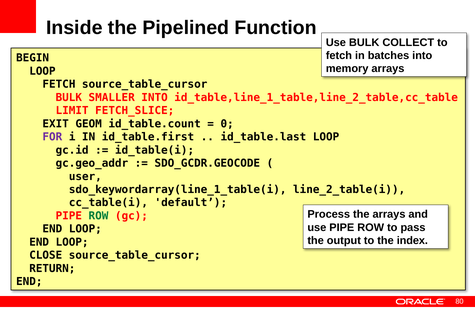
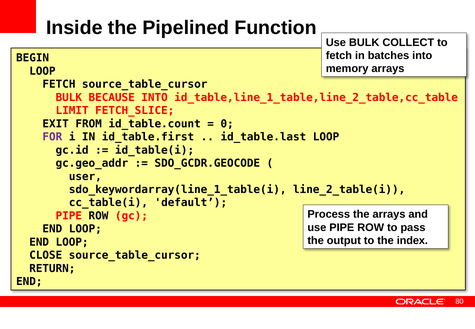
SMALLER: SMALLER -> BECAUSE
GEOM: GEOM -> FROM
ROW at (98, 216) colour: green -> black
